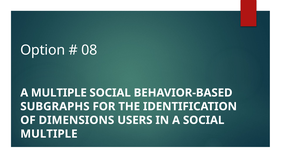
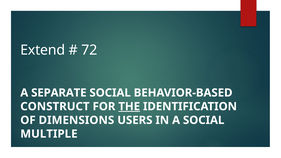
Option: Option -> Extend
08: 08 -> 72
A MULTIPLE: MULTIPLE -> SEPARATE
SUBGRAPHS: SUBGRAPHS -> CONSTRUCT
THE underline: none -> present
